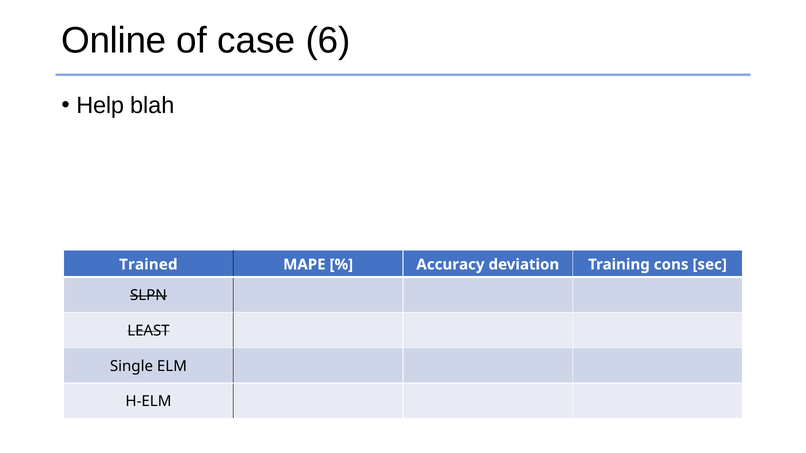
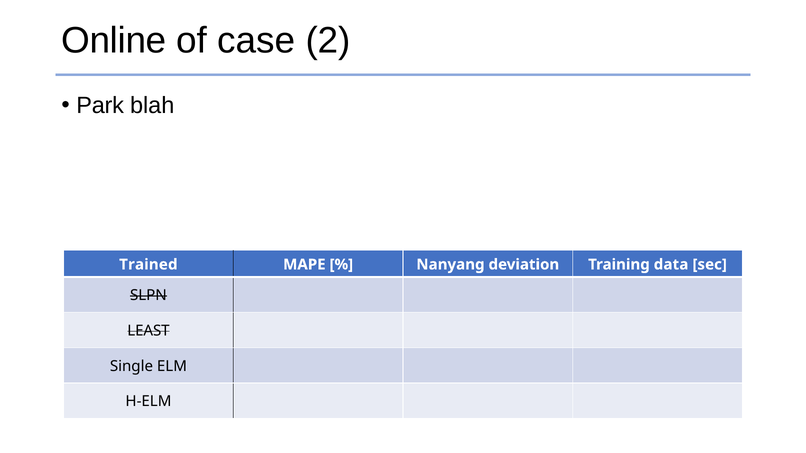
6: 6 -> 2
Help: Help -> Park
Accuracy: Accuracy -> Nanyang
cons: cons -> data
